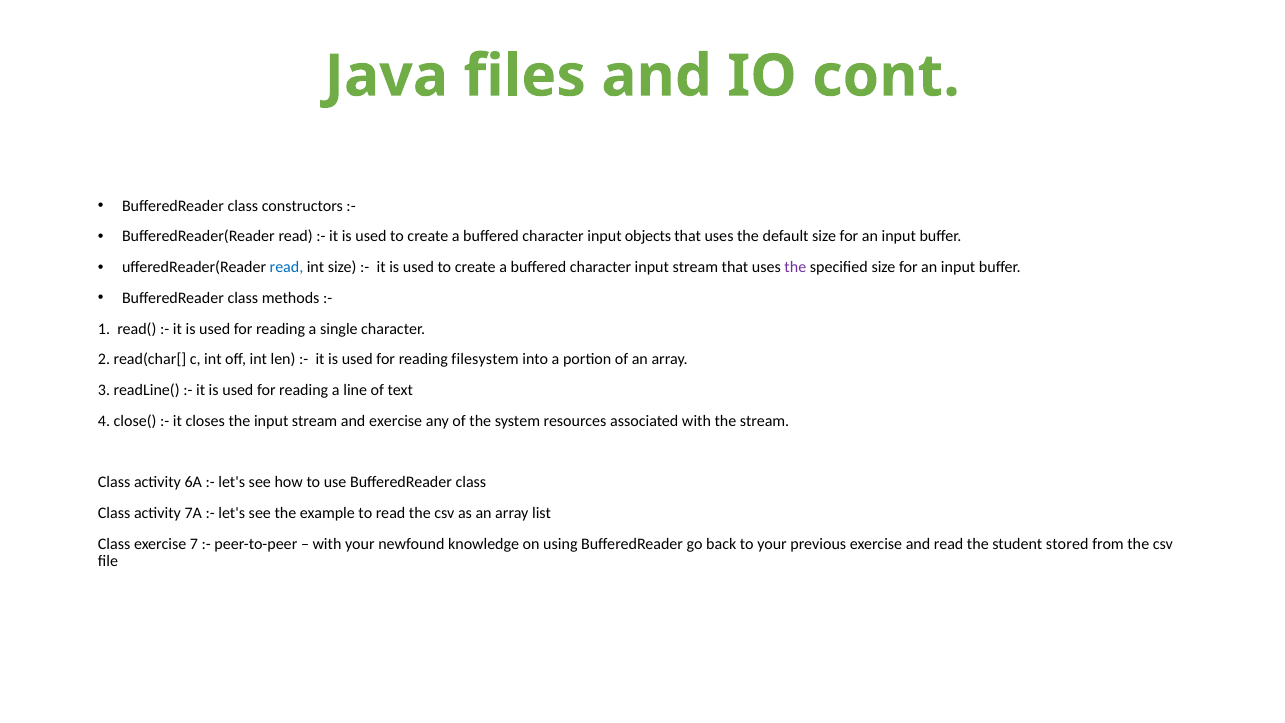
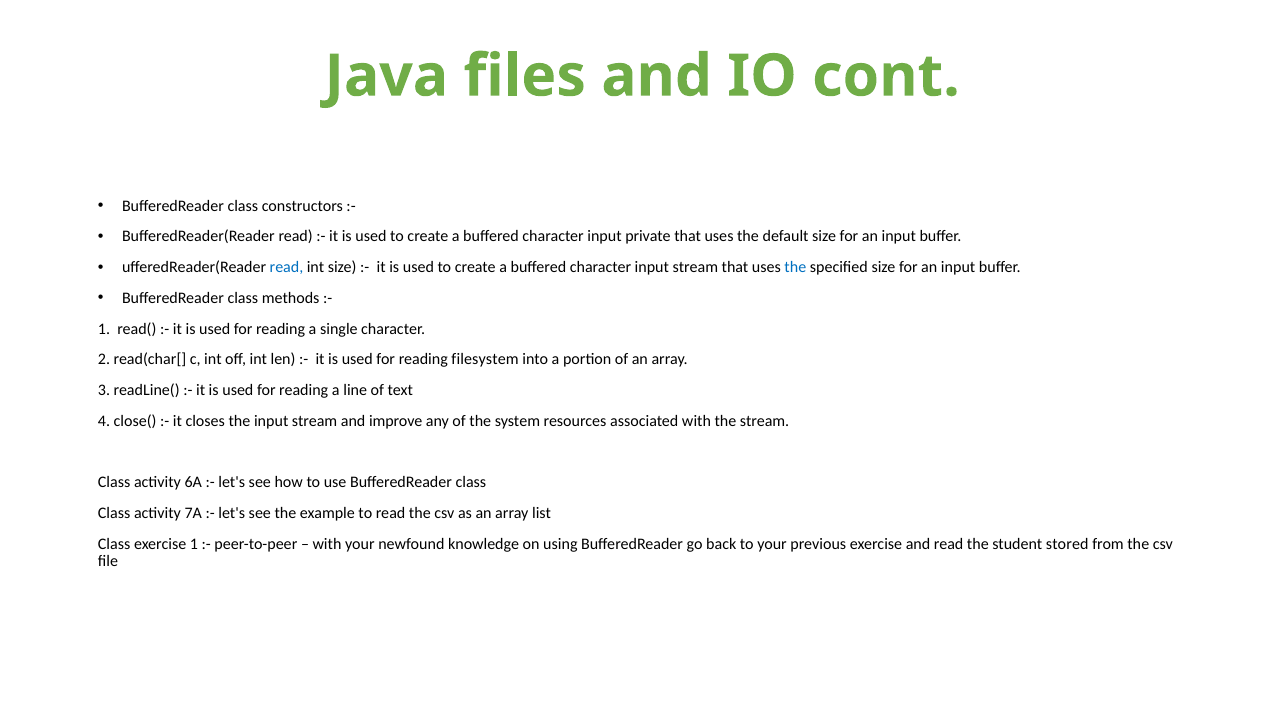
objects: objects -> private
the at (795, 267) colour: purple -> blue
and exercise: exercise -> improve
exercise 7: 7 -> 1
